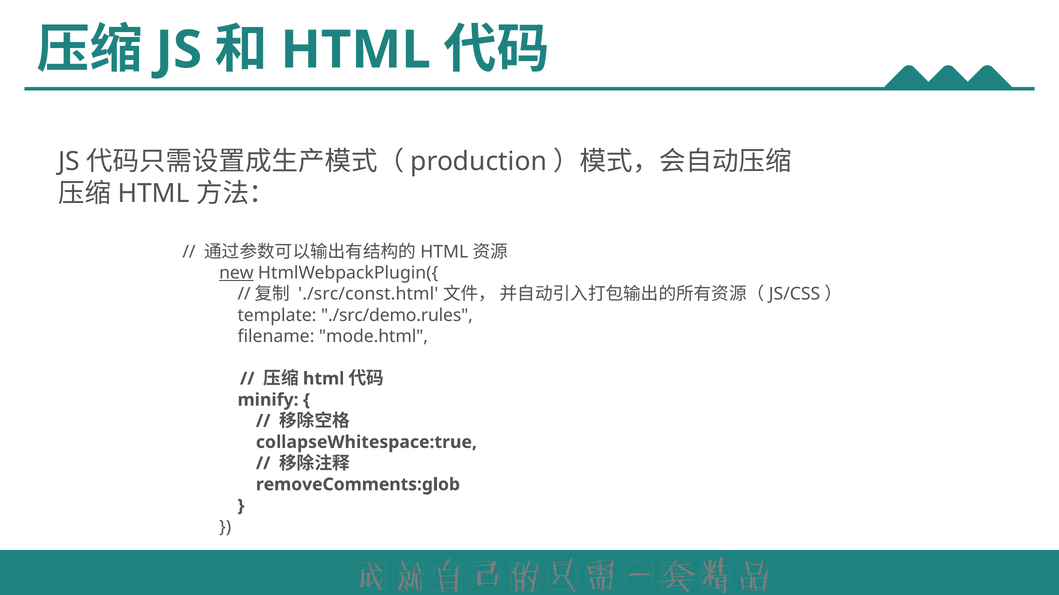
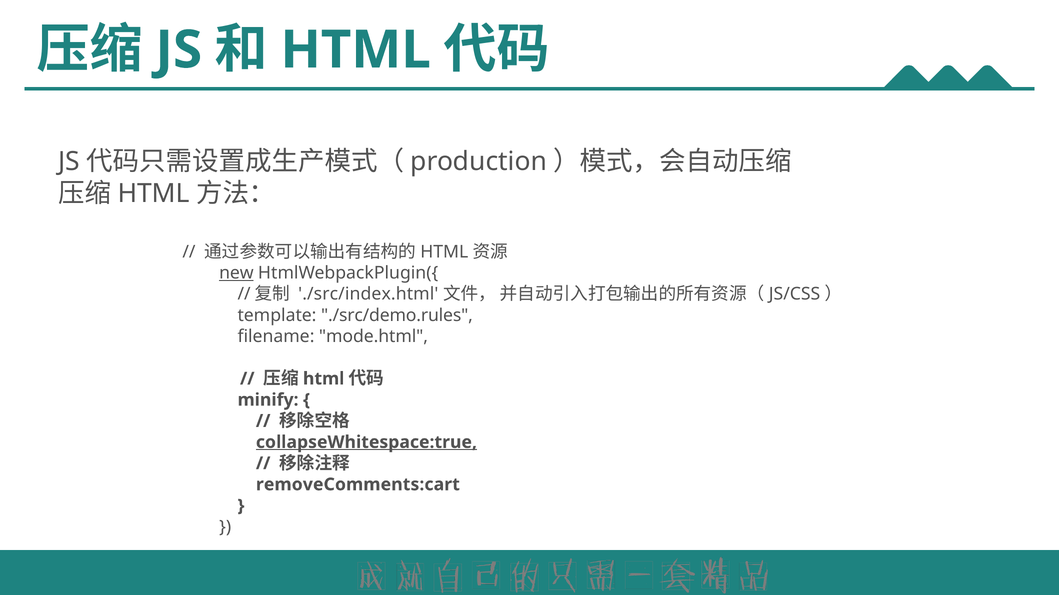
./src/const.html: ./src/const.html -> ./src/index.html
collapseWhitespace:true underline: none -> present
removeComments:glob: removeComments:glob -> removeComments:cart
